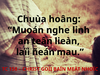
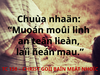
hoâng: hoâng -> nhaän
nghe: nghe -> moûi
